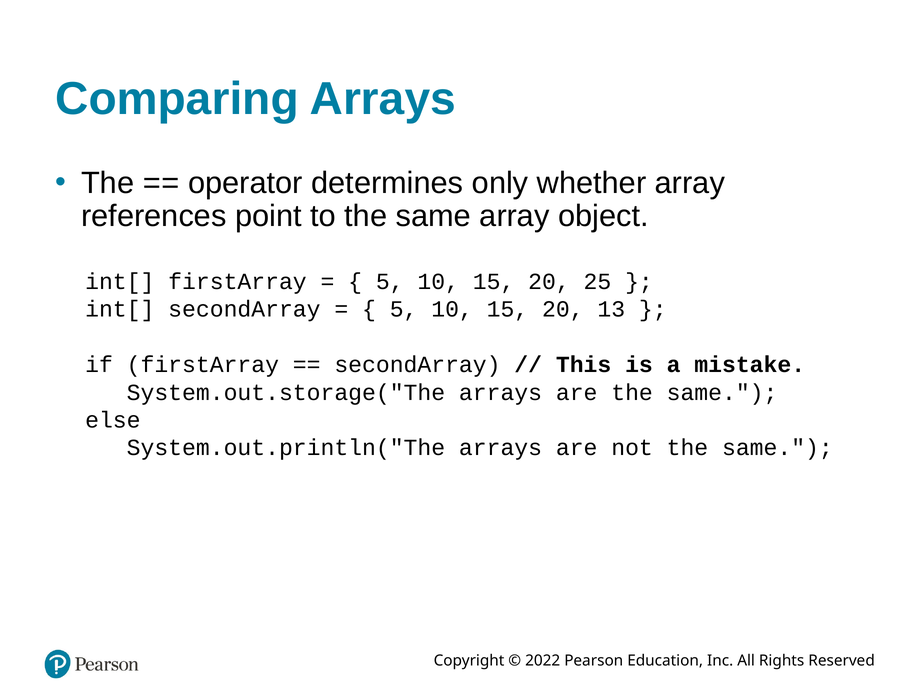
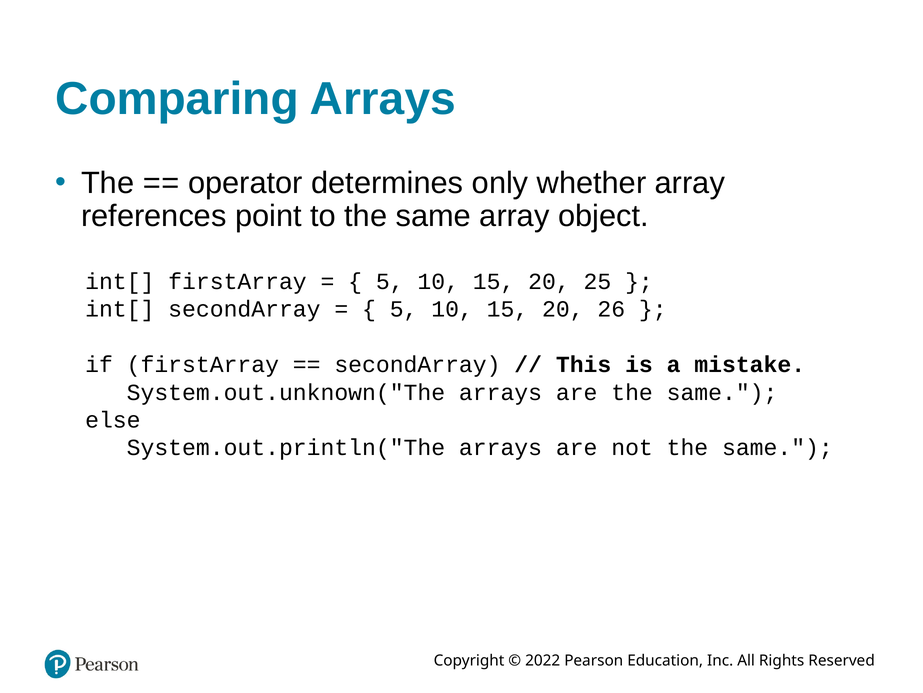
13: 13 -> 26
System.out.storage("The: System.out.storage("The -> System.out.unknown("The
